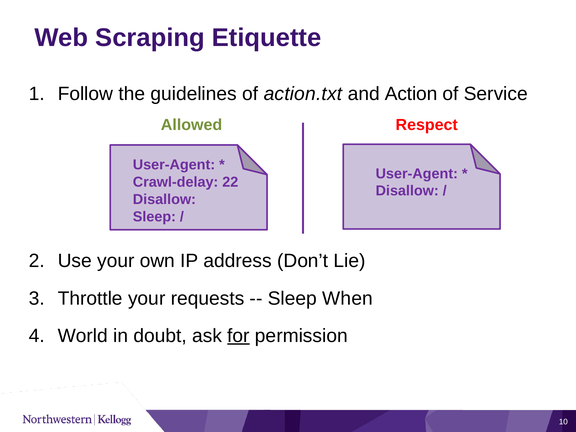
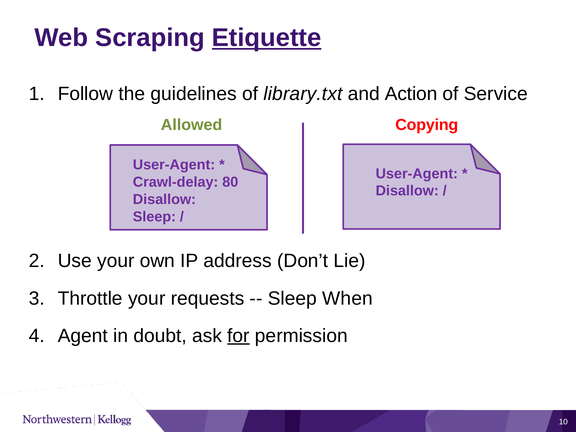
Etiquette underline: none -> present
action.txt: action.txt -> library.txt
Respect: Respect -> Copying
22: 22 -> 80
World: World -> Agent
